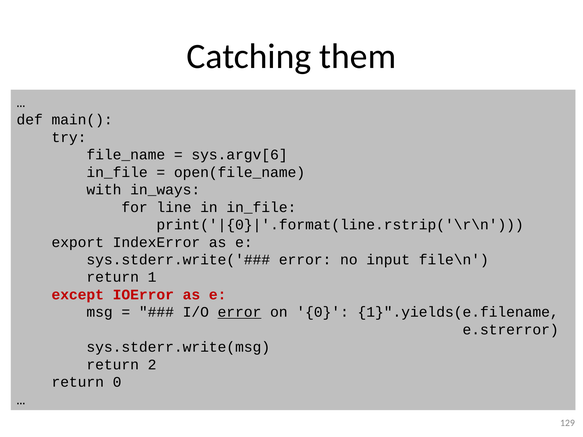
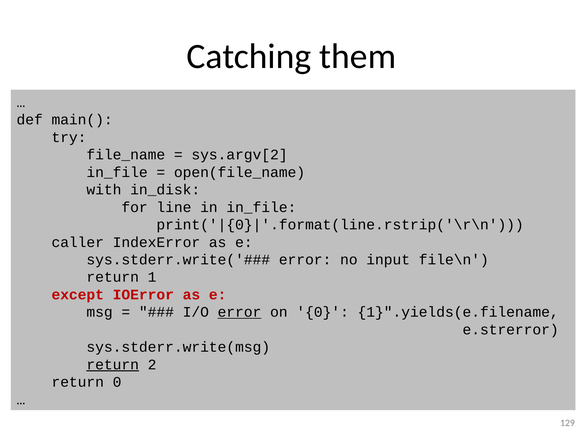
sys.argv[6: sys.argv[6 -> sys.argv[2
in_ways: in_ways -> in_disk
export: export -> caller
return at (113, 365) underline: none -> present
